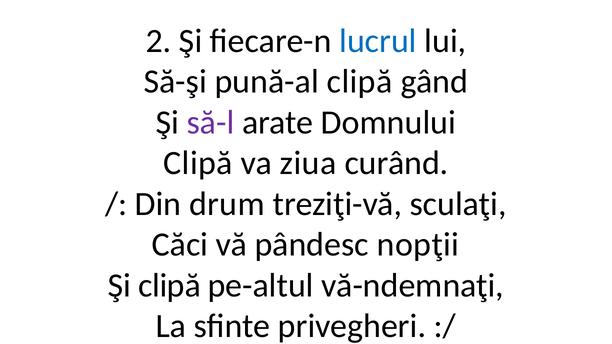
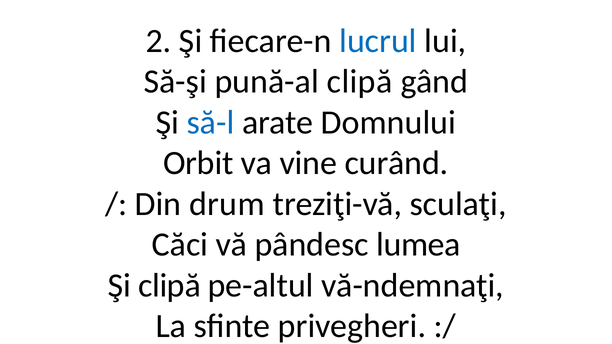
să-l colour: purple -> blue
Clipă at (198, 163): Clipă -> Orbit
ziua: ziua -> vine
nopţii: nopţii -> lumea
